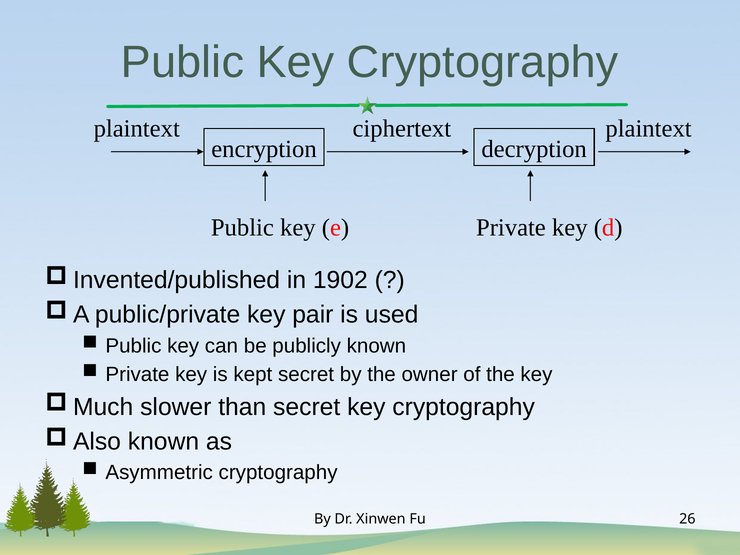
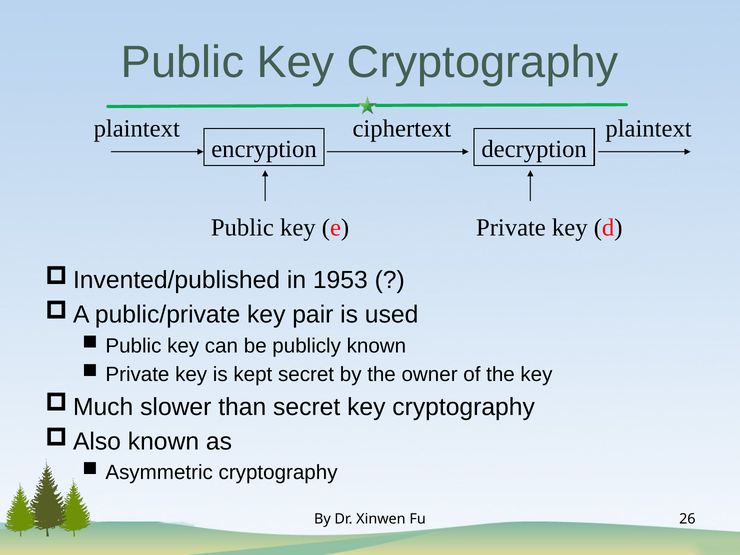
1902: 1902 -> 1953
